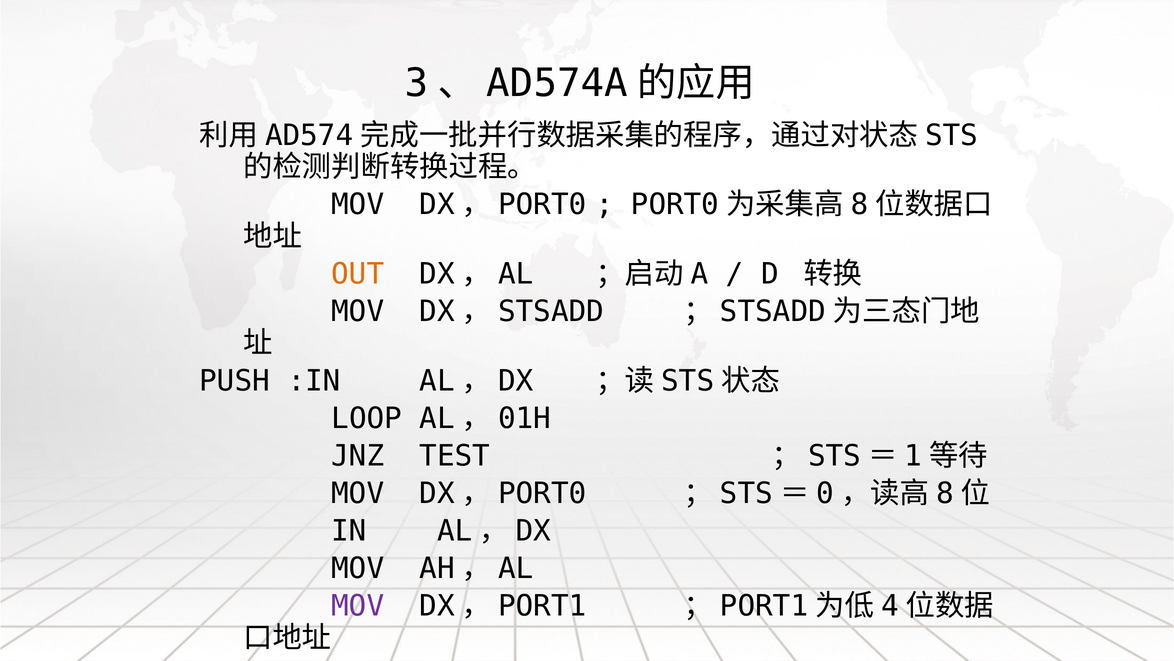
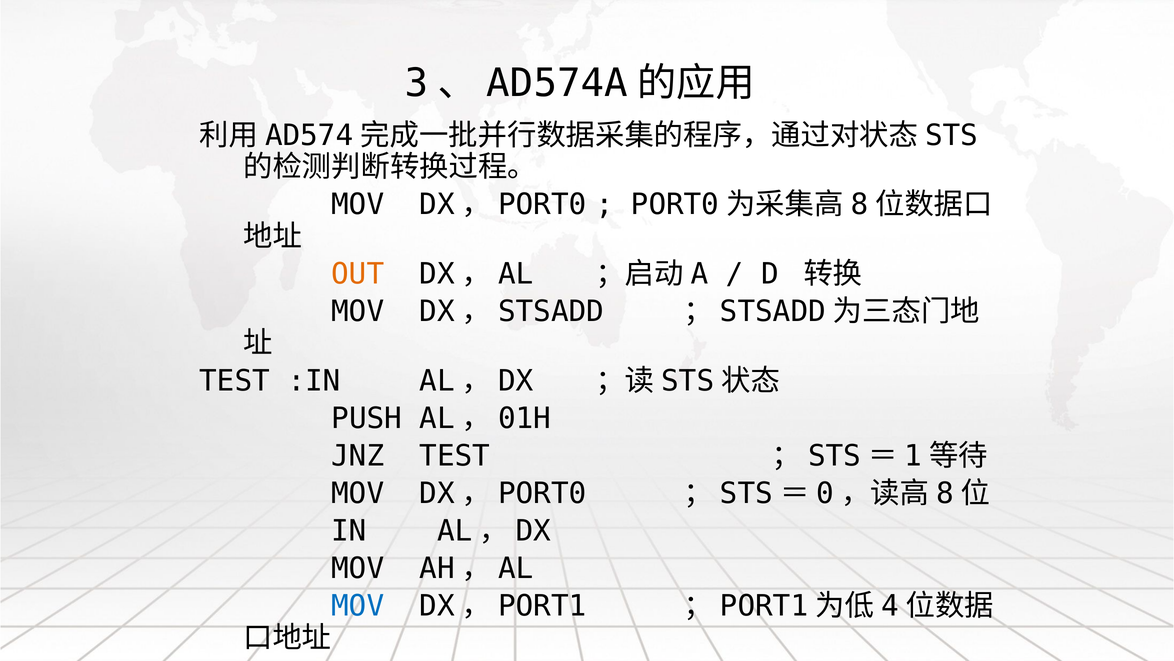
PUSH at (235, 381): PUSH -> TEST
LOOP: LOOP -> PUSH
MOV at (358, 606) colour: purple -> blue
